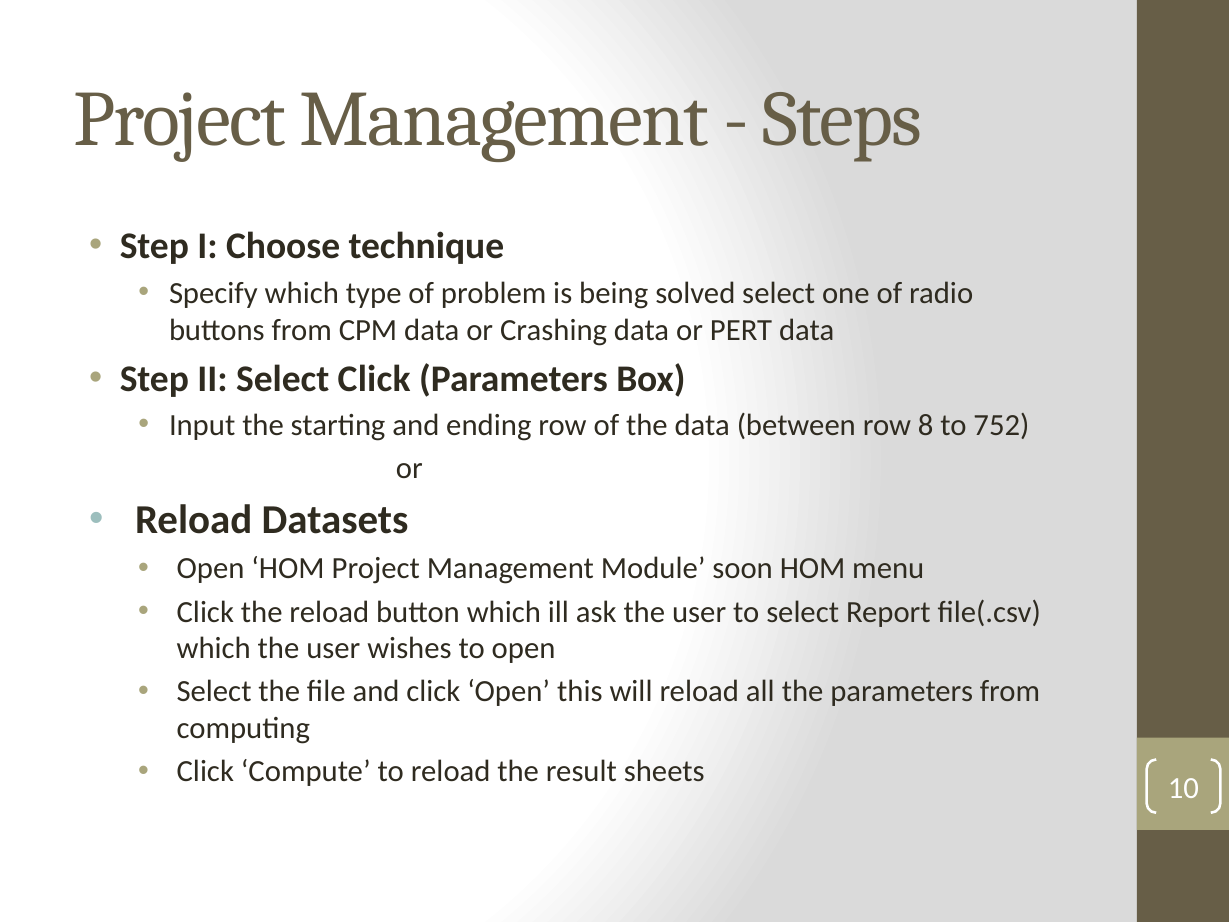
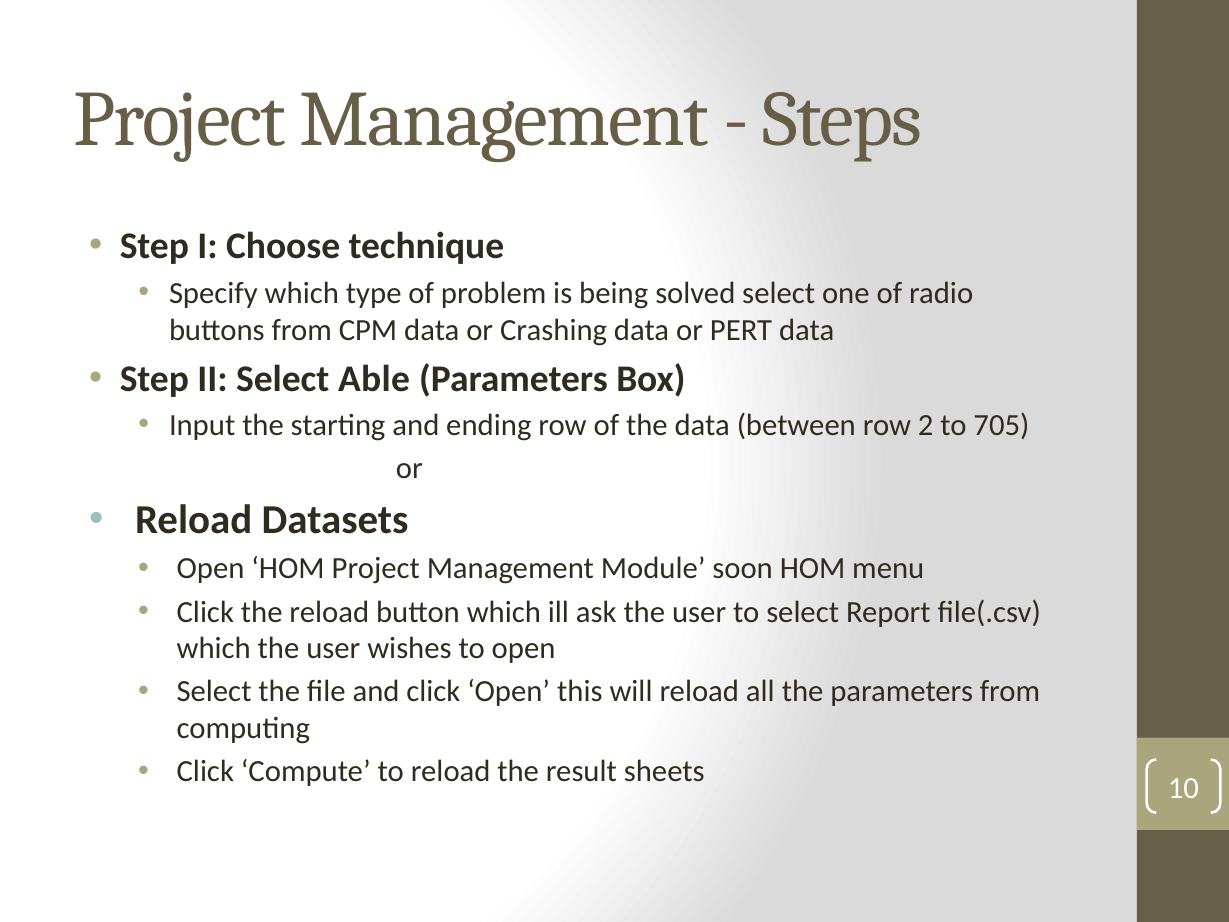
Select Click: Click -> Able
8: 8 -> 2
752: 752 -> 705
